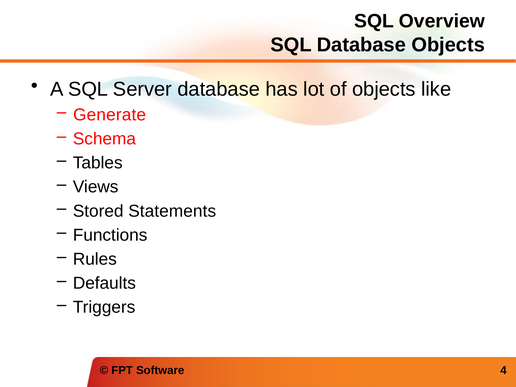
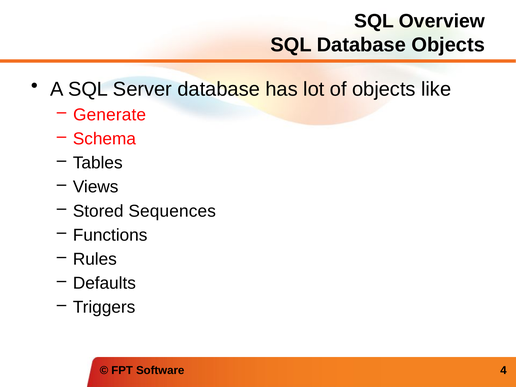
Statements: Statements -> Sequences
